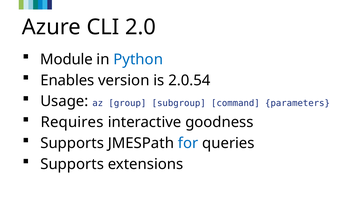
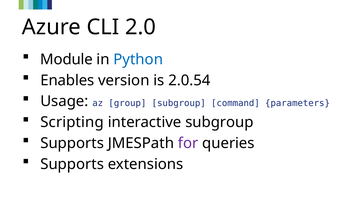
Requires: Requires -> Scripting
interactive goodness: goodness -> subgroup
for colour: blue -> purple
